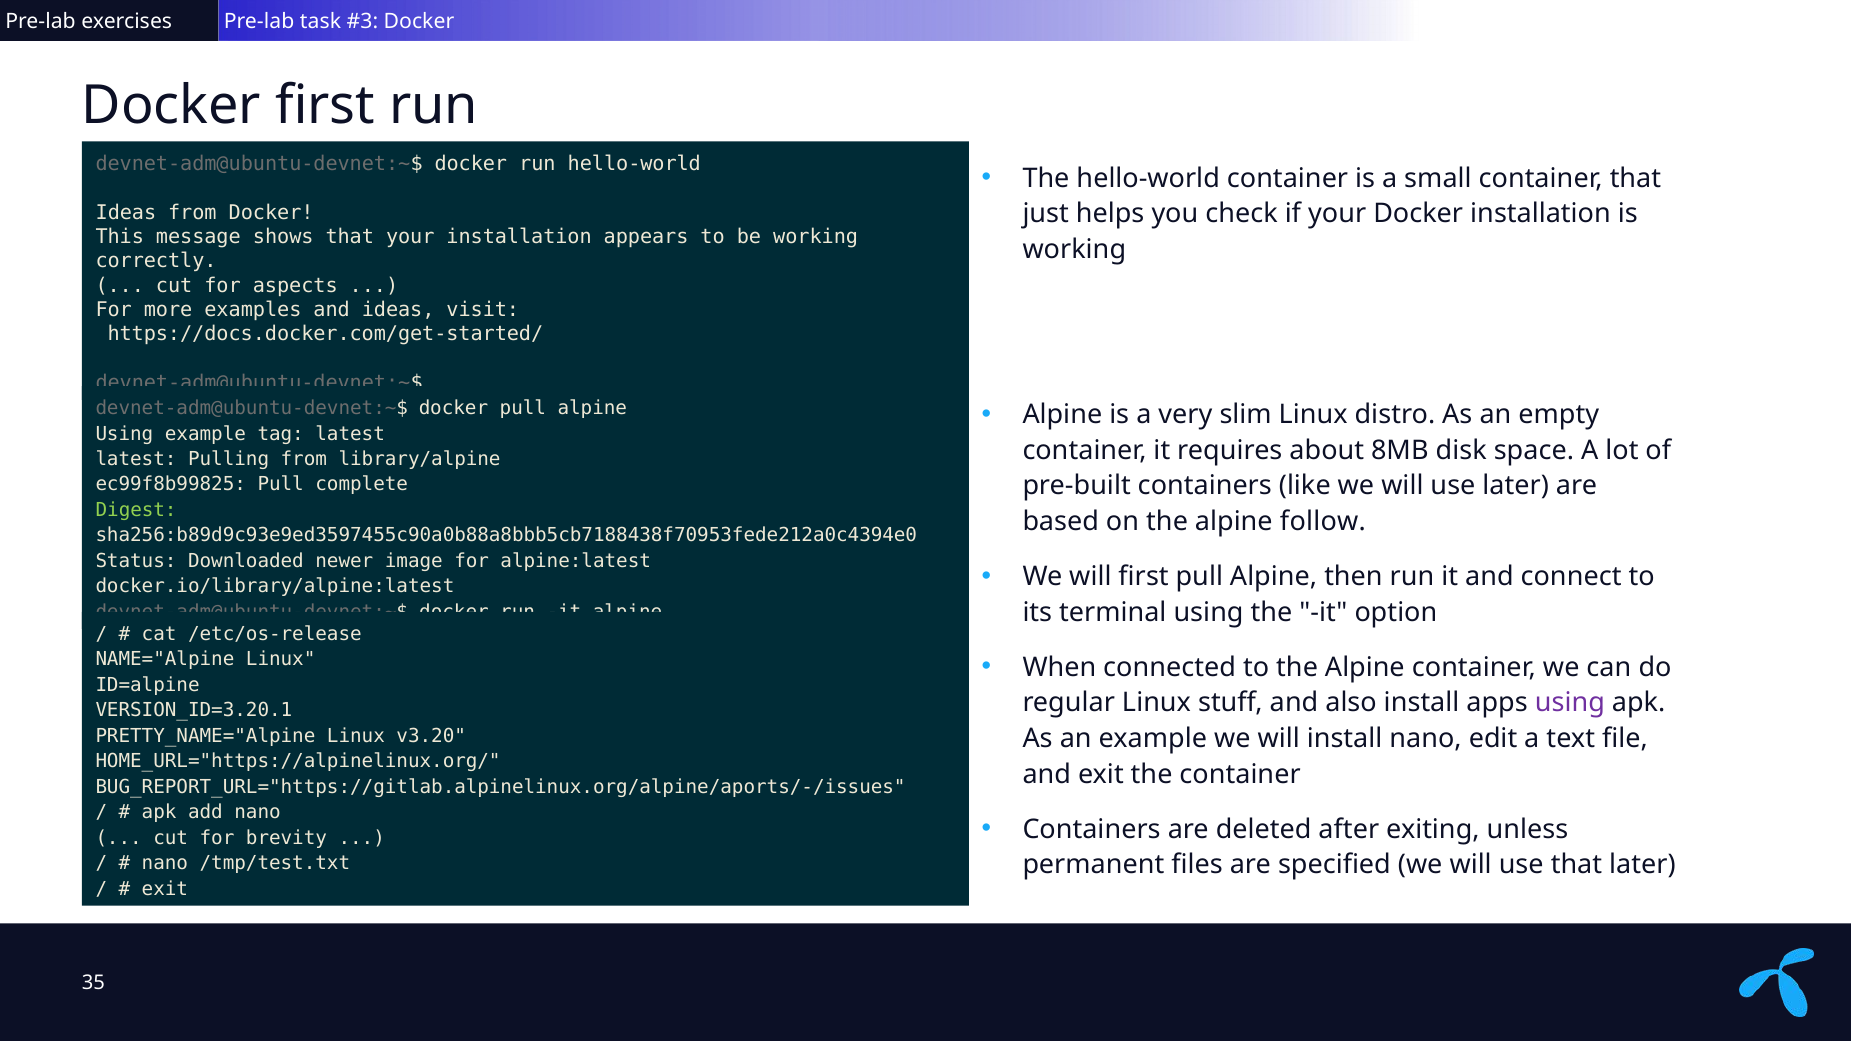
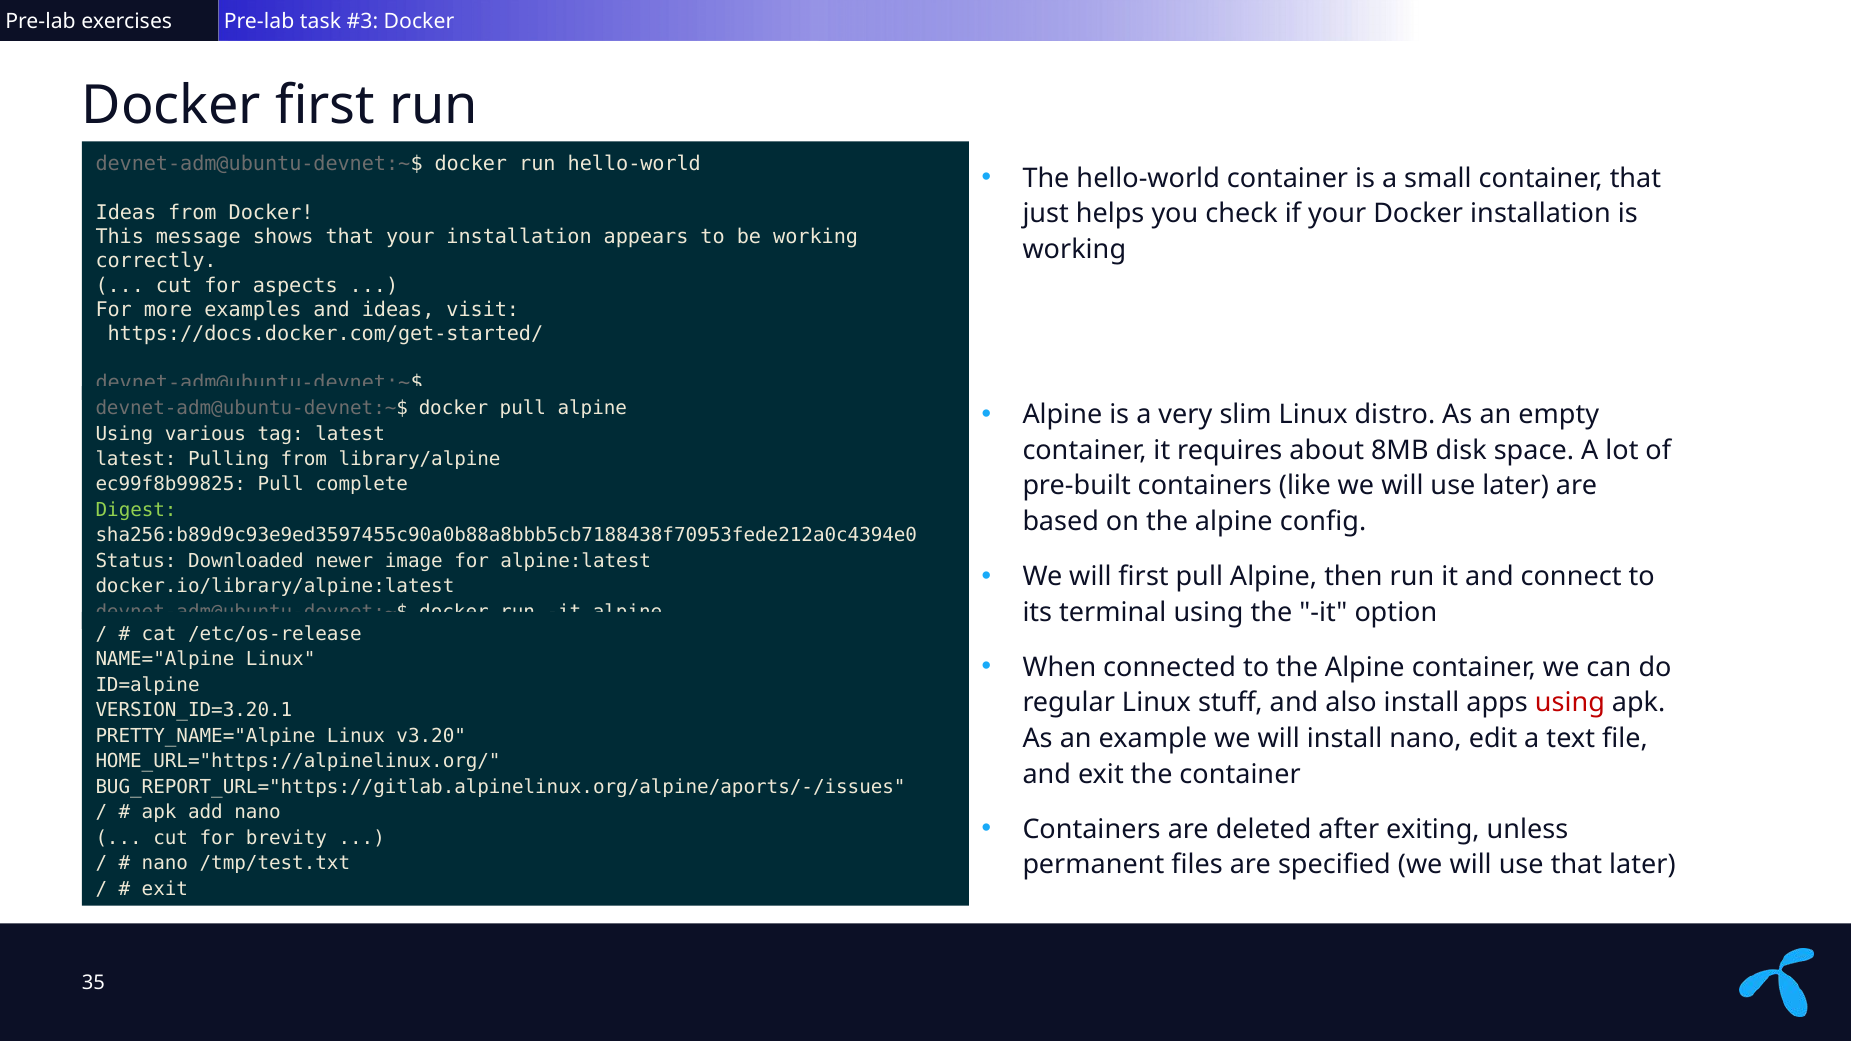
Using example: example -> various
follow: follow -> config
using at (1570, 703) colour: purple -> red
